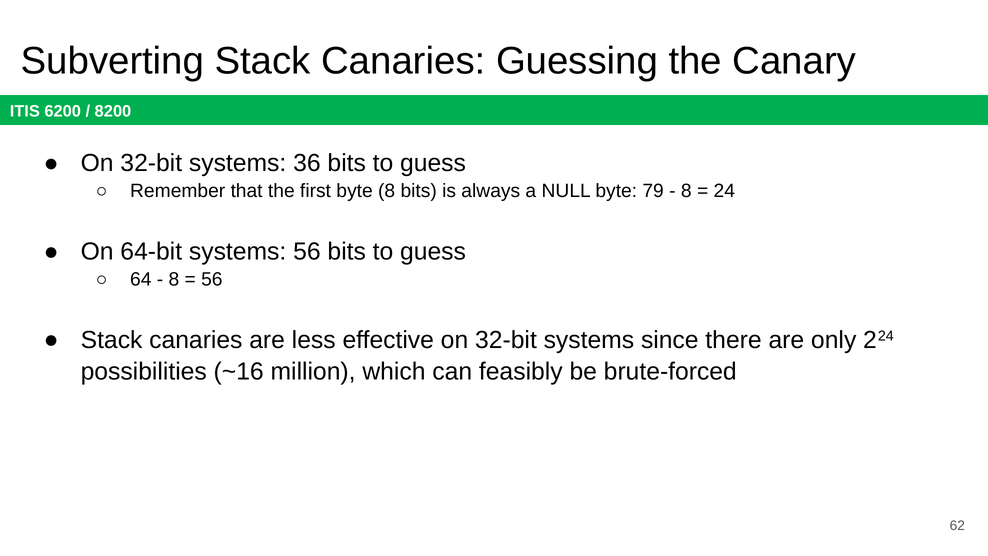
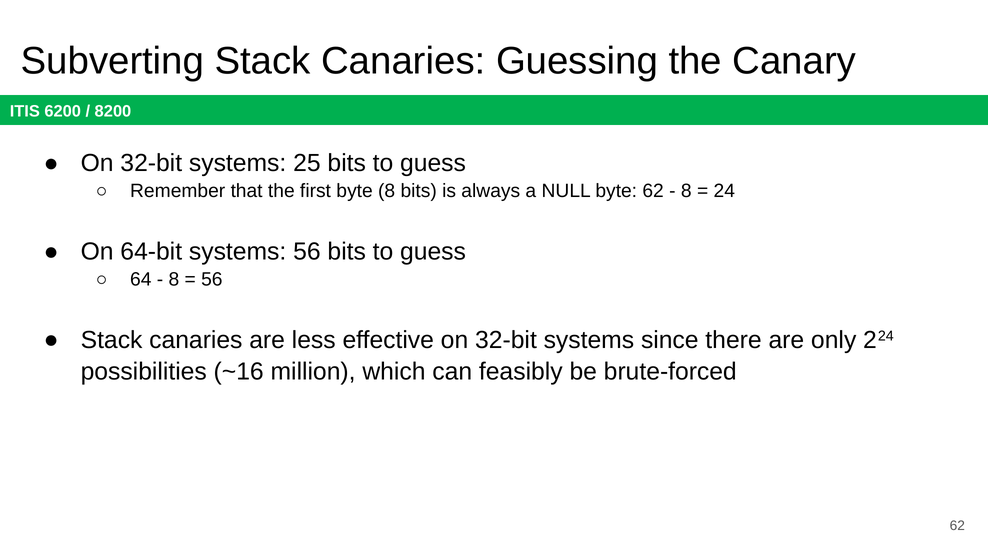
36: 36 -> 25
byte 79: 79 -> 62
